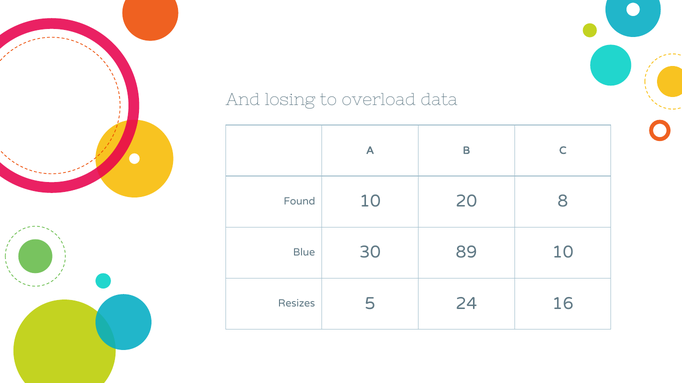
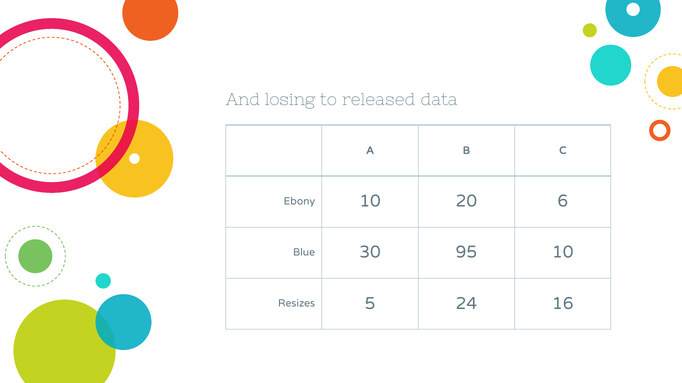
overload: overload -> released
Found: Found -> Ebony
8: 8 -> 6
89: 89 -> 95
